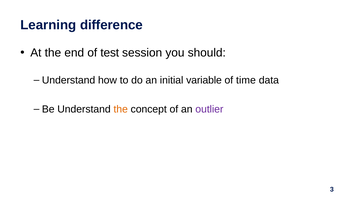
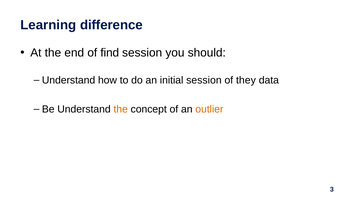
test: test -> find
initial variable: variable -> session
time: time -> they
outlier colour: purple -> orange
